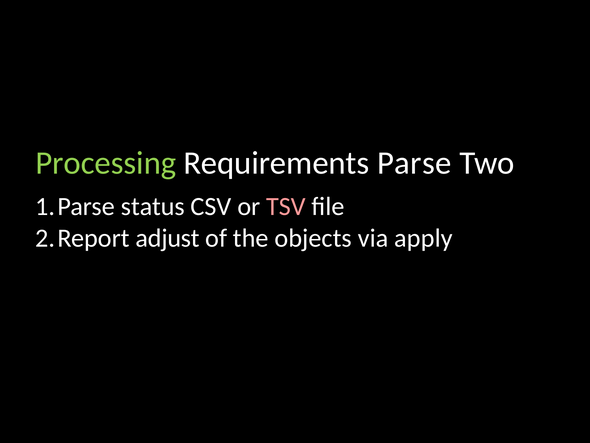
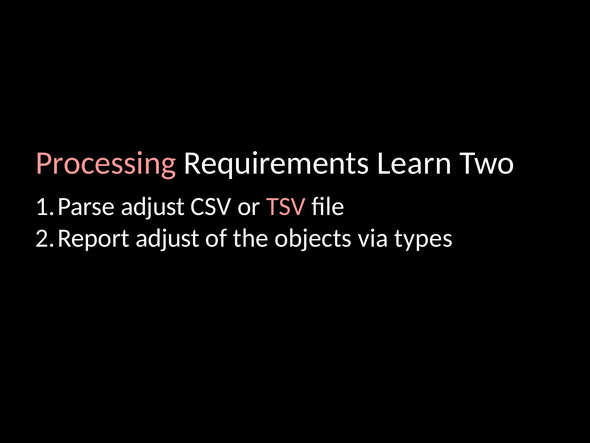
Processing colour: light green -> pink
Parse: Parse -> Learn
status at (153, 206): status -> adjust
apply: apply -> types
